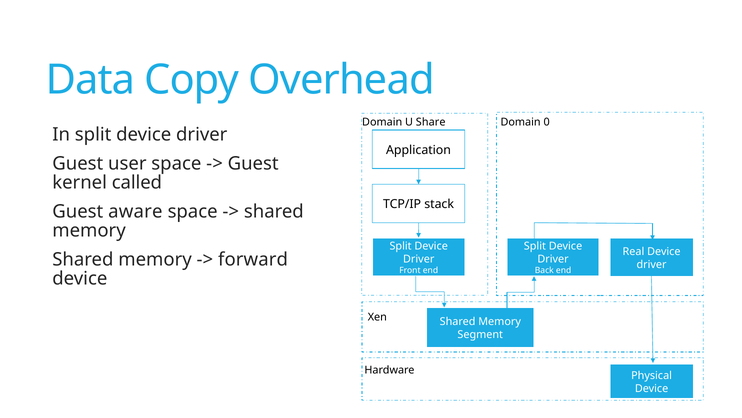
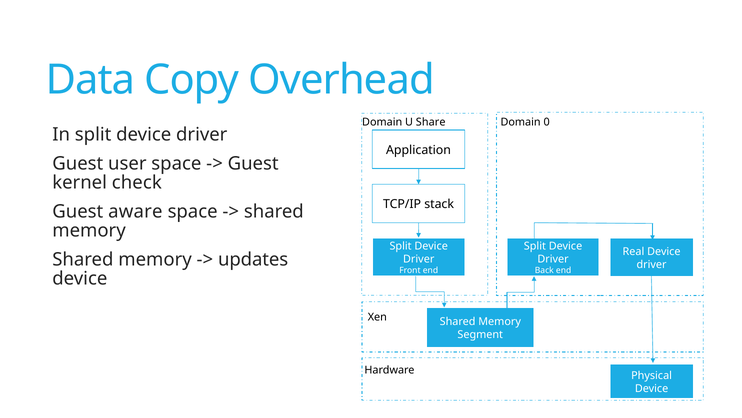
called: called -> check
forward: forward -> updates
